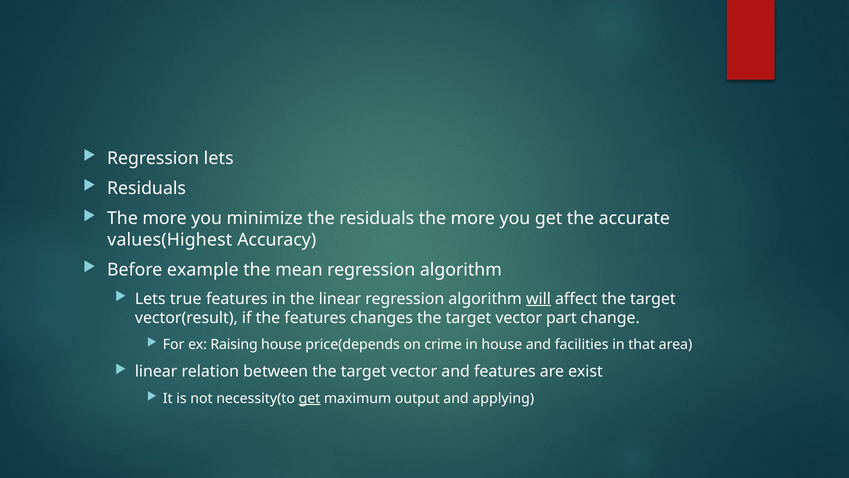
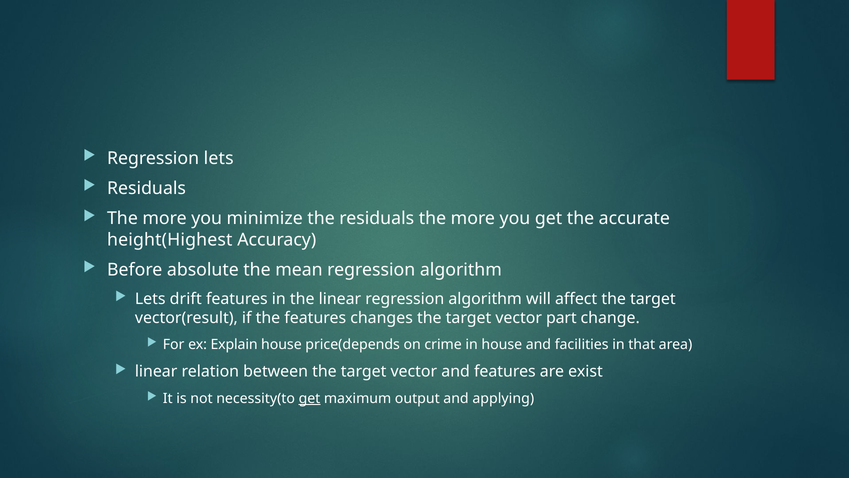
values(Highest: values(Highest -> height(Highest
example: example -> absolute
true: true -> drift
will underline: present -> none
Raising: Raising -> Explain
